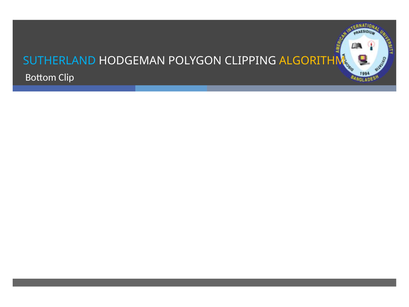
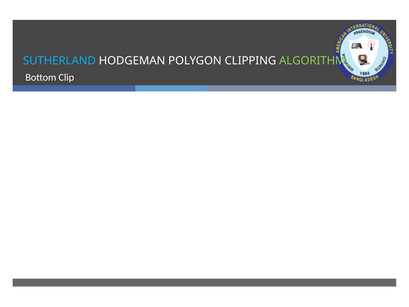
ALGORITHM colour: yellow -> light green
